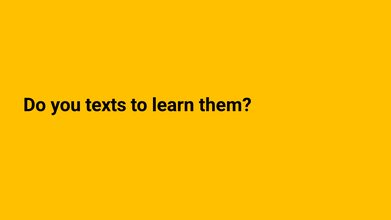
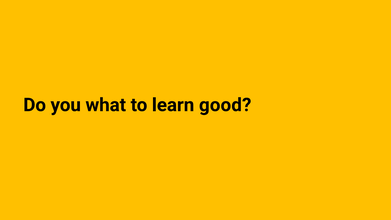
texts: texts -> what
them: them -> good
